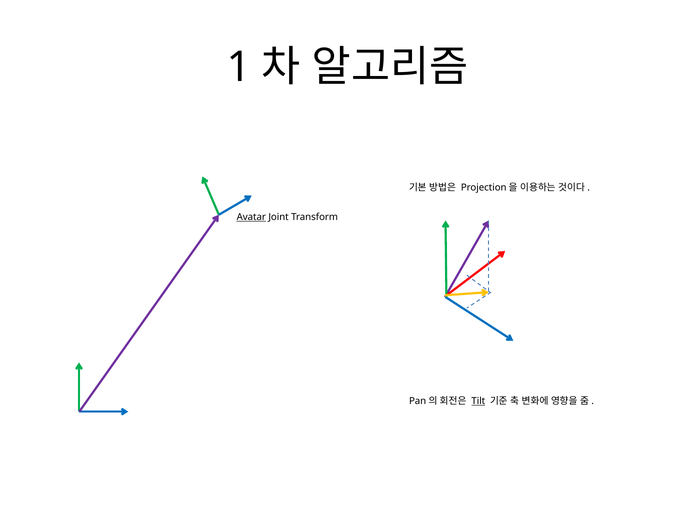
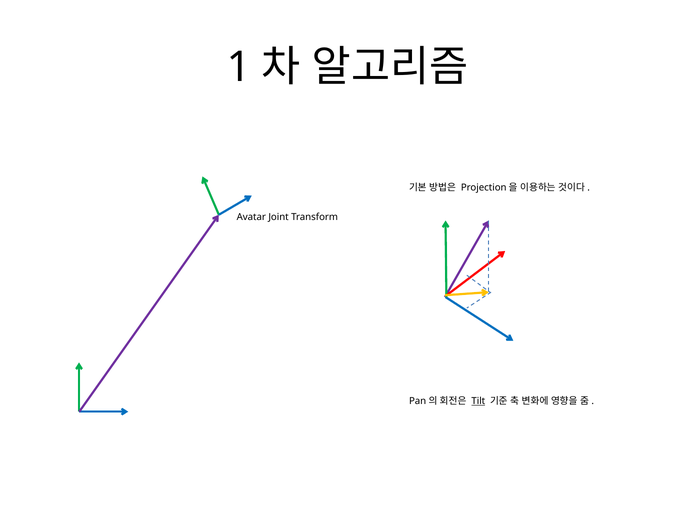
Avatar underline: present -> none
